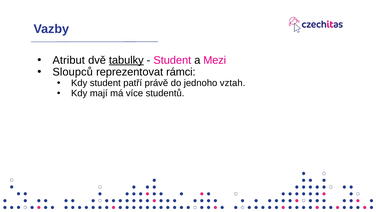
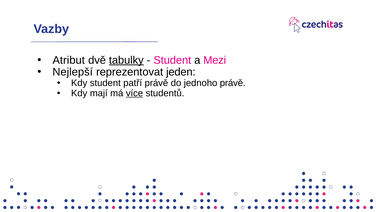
Sloupců: Sloupců -> Nejlepší
rámci: rámci -> jeden
jednoho vztah: vztah -> právě
více underline: none -> present
